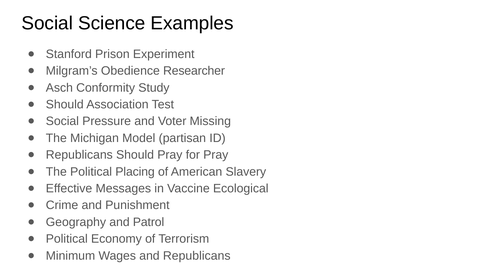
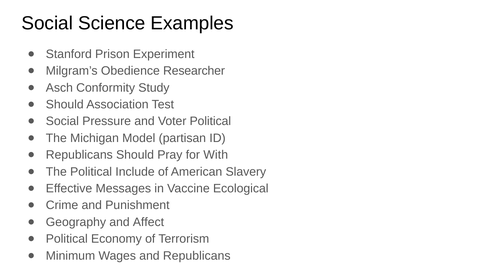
Voter Missing: Missing -> Political
for Pray: Pray -> With
Placing: Placing -> Include
Patrol: Patrol -> Affect
